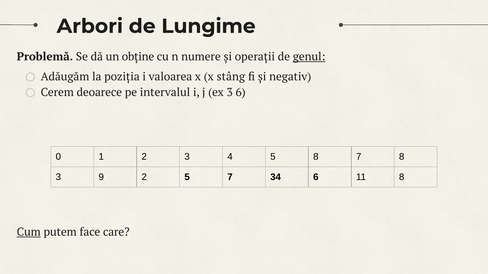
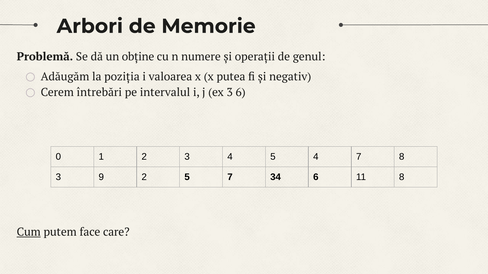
Lungime: Lungime -> Memorie
genul underline: present -> none
stâng: stâng -> putea
deoarece: deoarece -> întrebări
5 8: 8 -> 4
